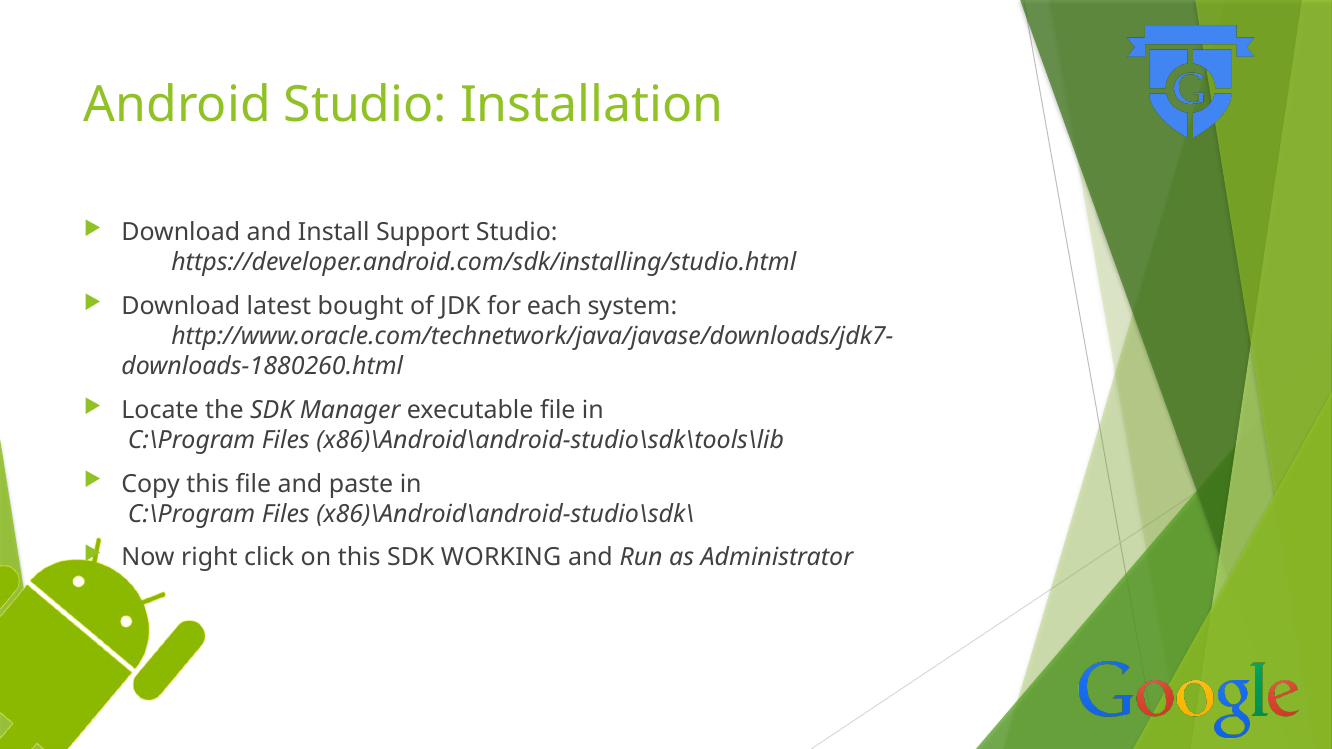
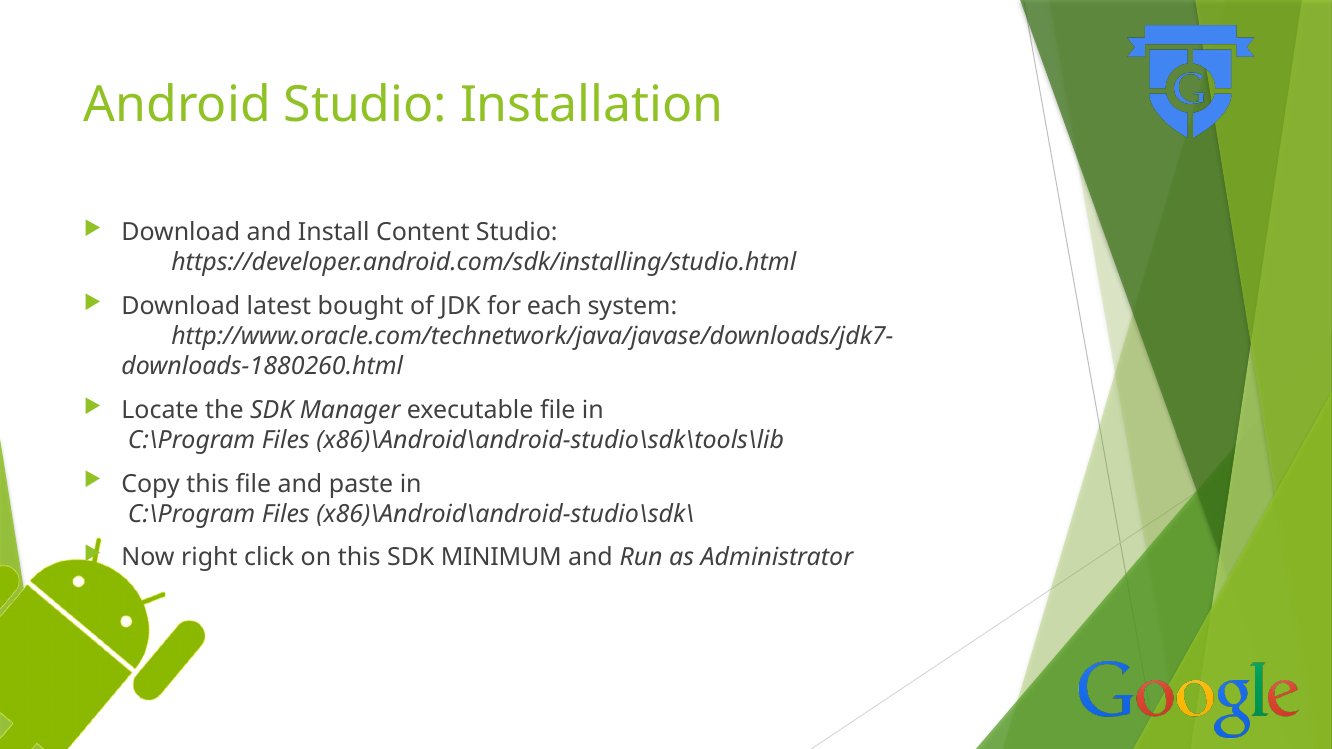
Support: Support -> Content
WORKING: WORKING -> MINIMUM
